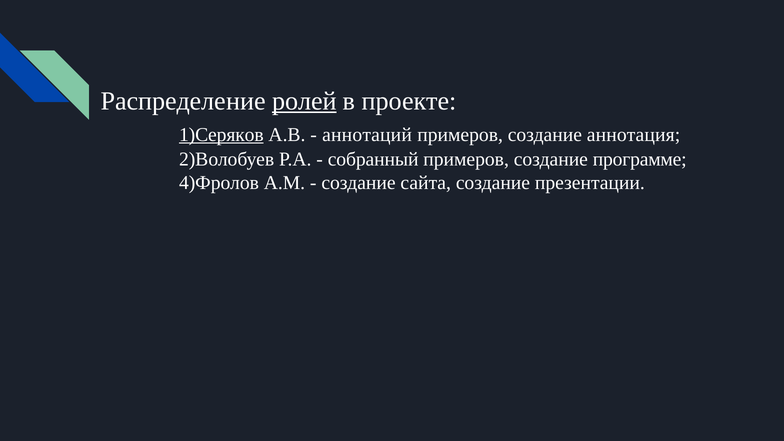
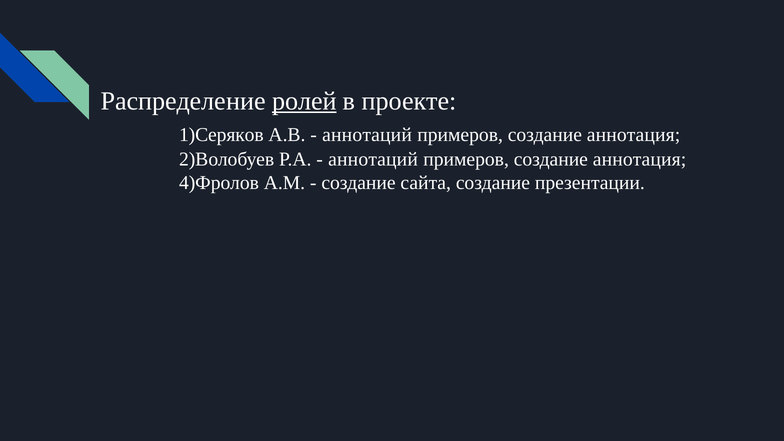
1)Серяков underline: present -> none
собранный at (373, 159): собранный -> аннотаций
программе at (640, 159): программе -> аннотация
